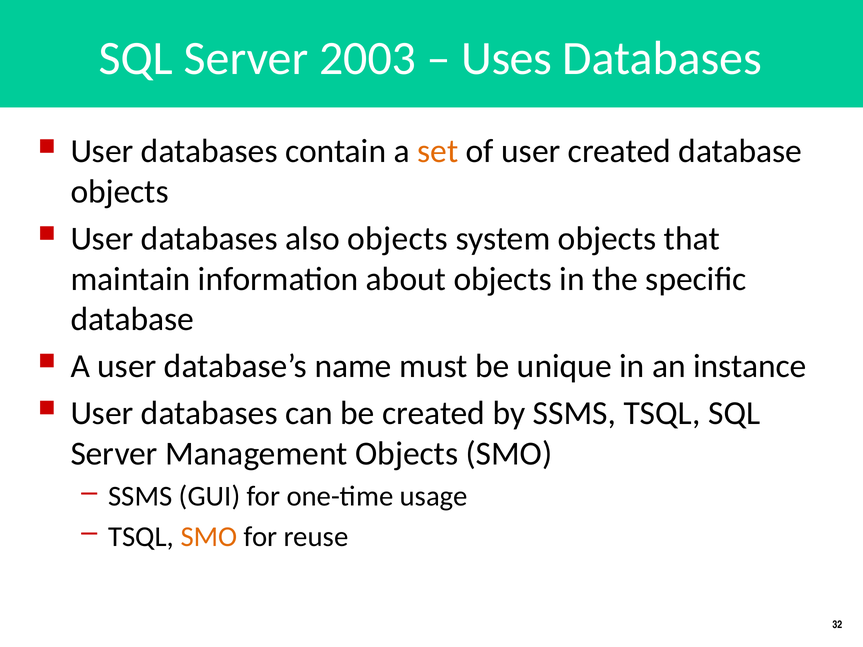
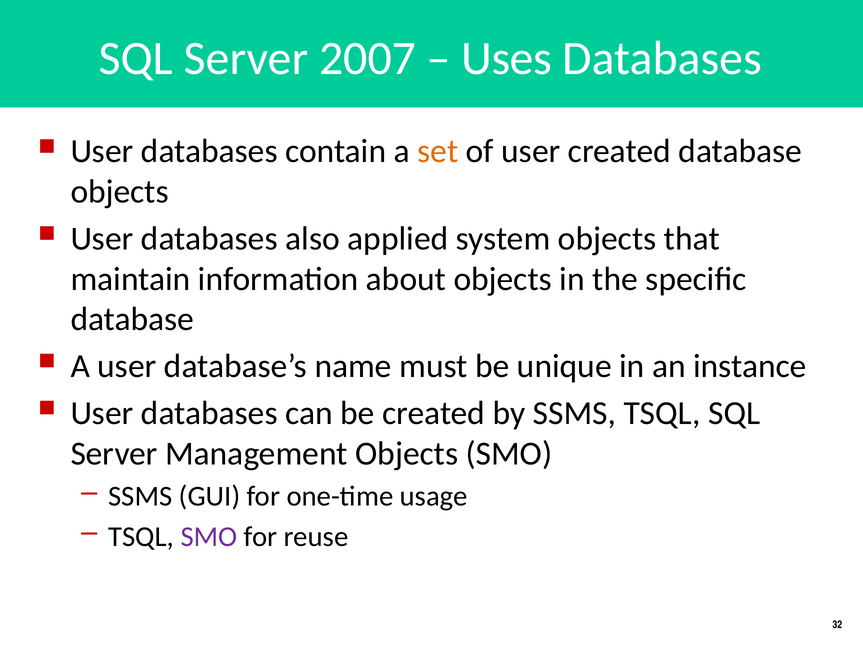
2003: 2003 -> 2007
also objects: objects -> applied
SMO at (209, 537) colour: orange -> purple
